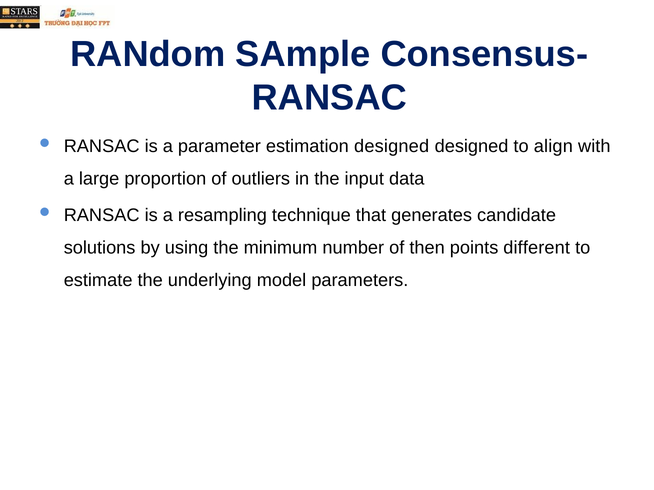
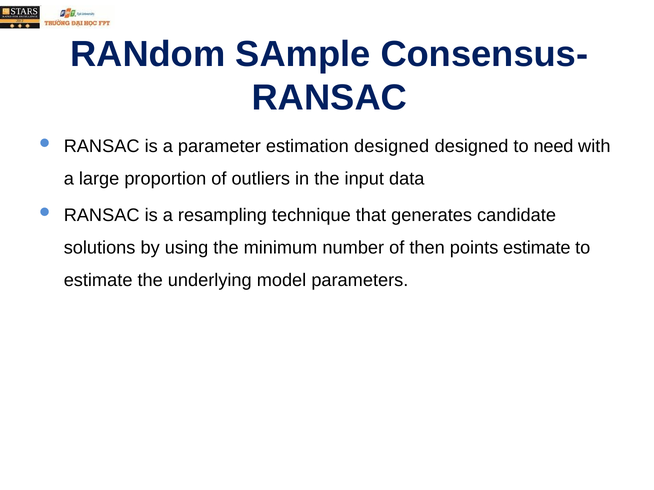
align: align -> need
points different: different -> estimate
